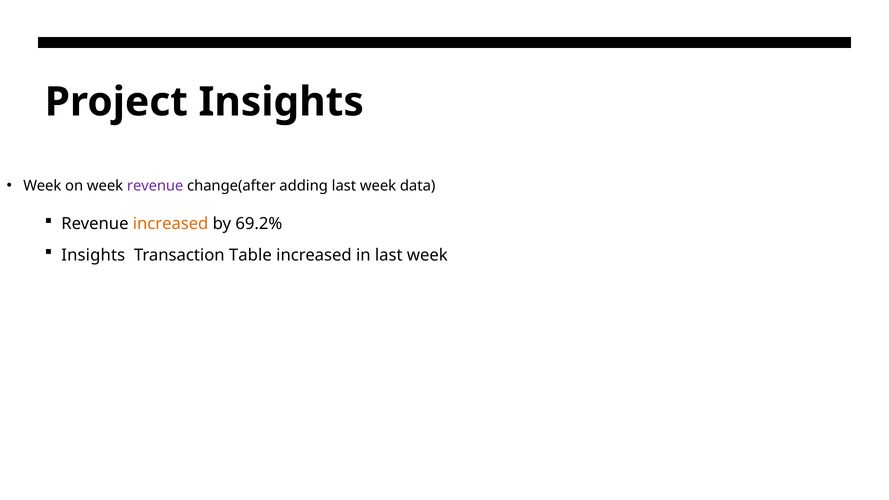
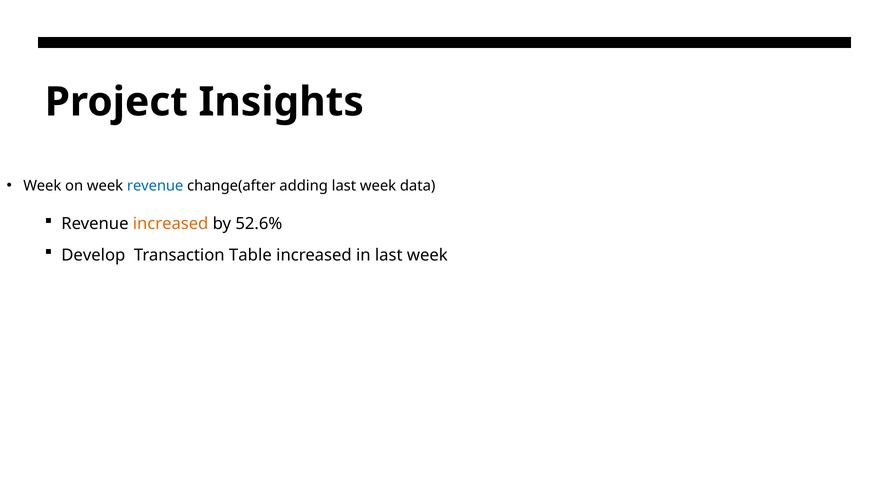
revenue at (155, 186) colour: purple -> blue
69.2%: 69.2% -> 52.6%
Insights at (93, 255): Insights -> Develop
